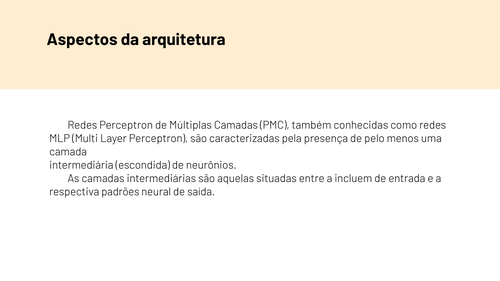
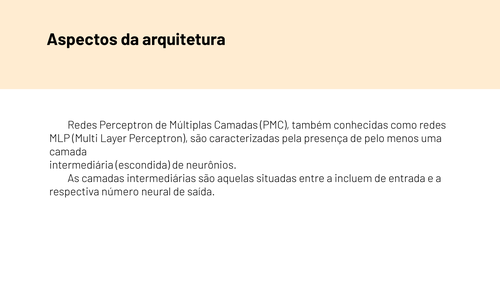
padrões: padrões -> número
